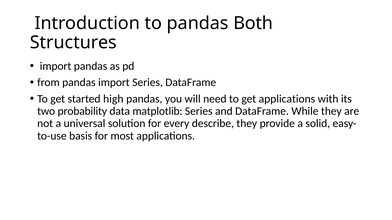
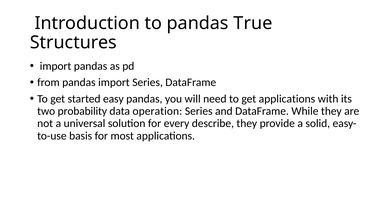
Both: Both -> True
high: high -> easy
matplotlib: matplotlib -> operation
